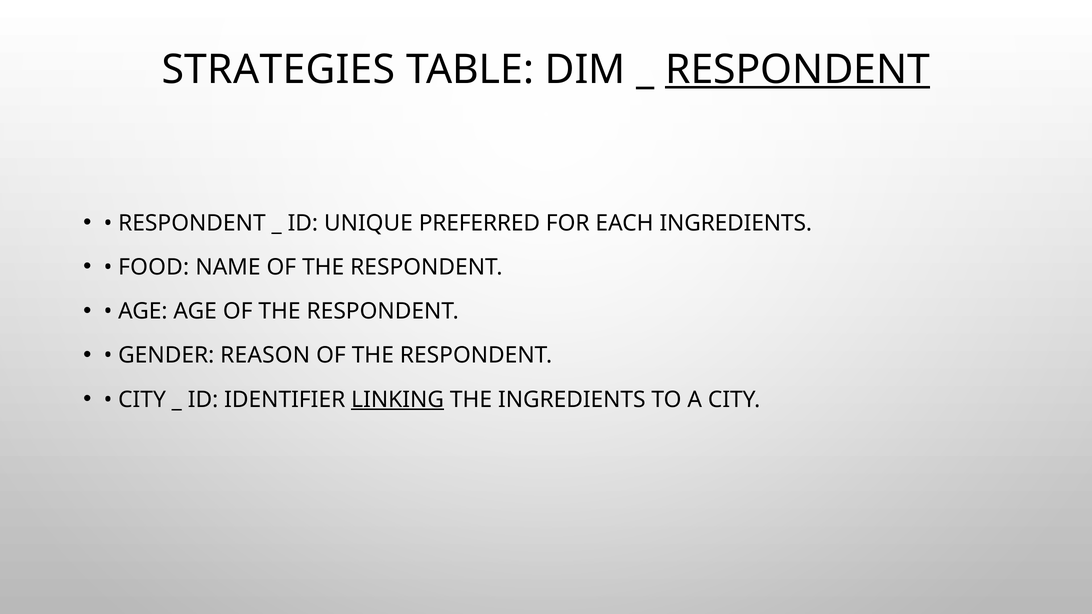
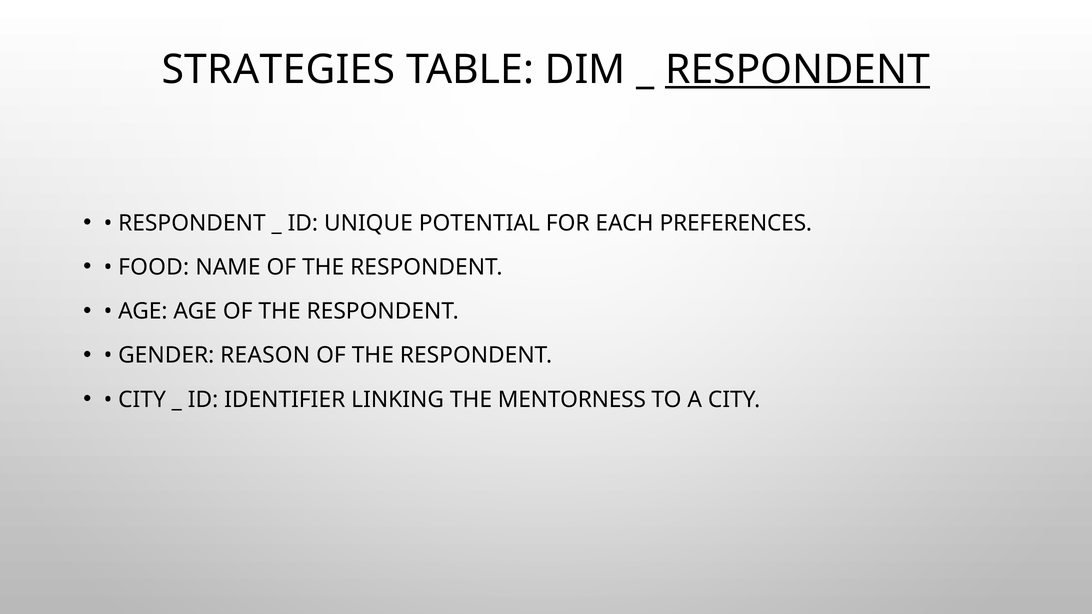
PREFERRED: PREFERRED -> POTENTIAL
EACH INGREDIENTS: INGREDIENTS -> PREFERENCES
LINKING underline: present -> none
THE INGREDIENTS: INGREDIENTS -> MENTORNESS
